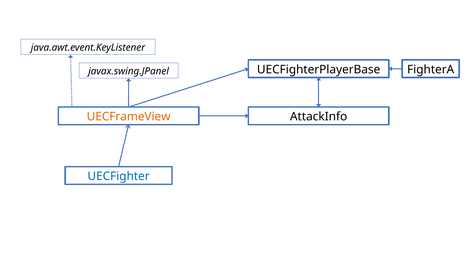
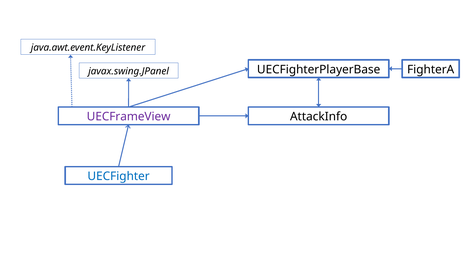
UECFrameView colour: orange -> purple
